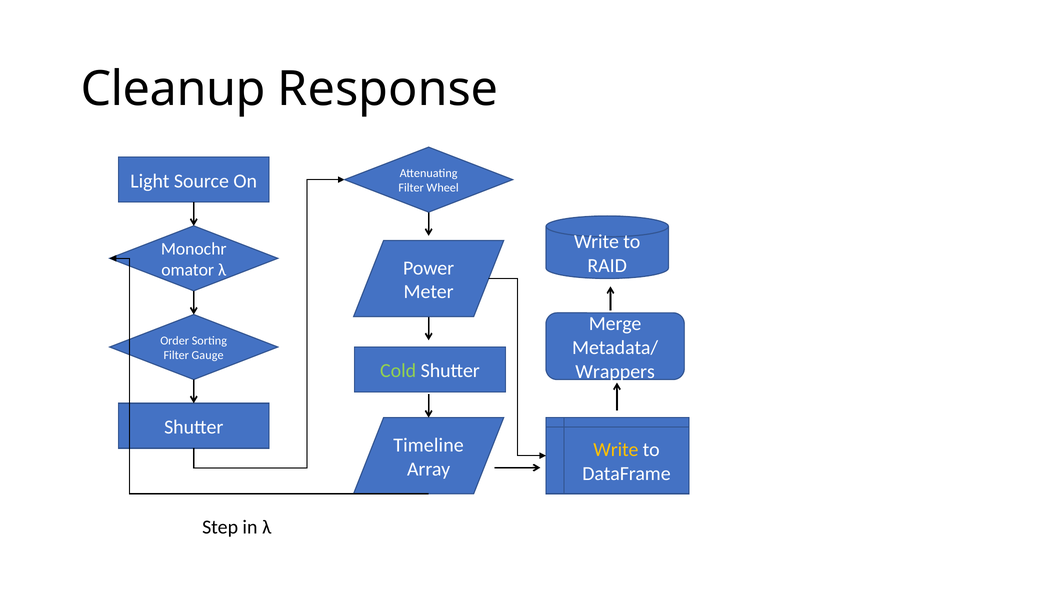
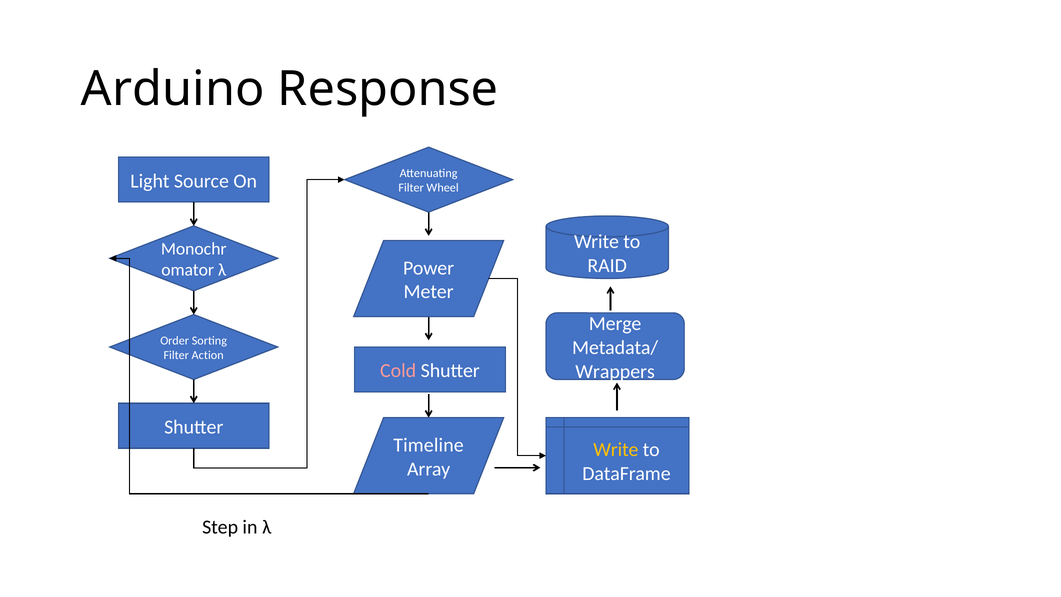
Cleanup: Cleanup -> Arduino
Gauge: Gauge -> Action
Cold colour: light green -> pink
